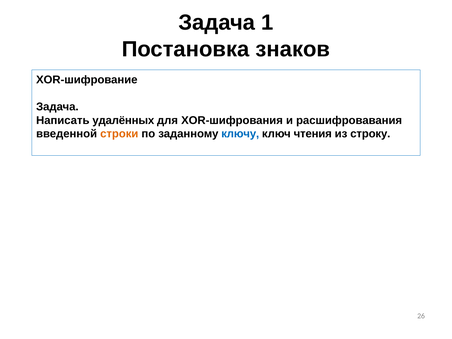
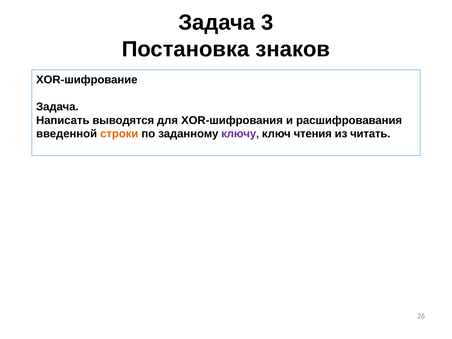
1: 1 -> 3
удалённых: удалённых -> выводятся
ключу colour: blue -> purple
строку: строку -> читать
